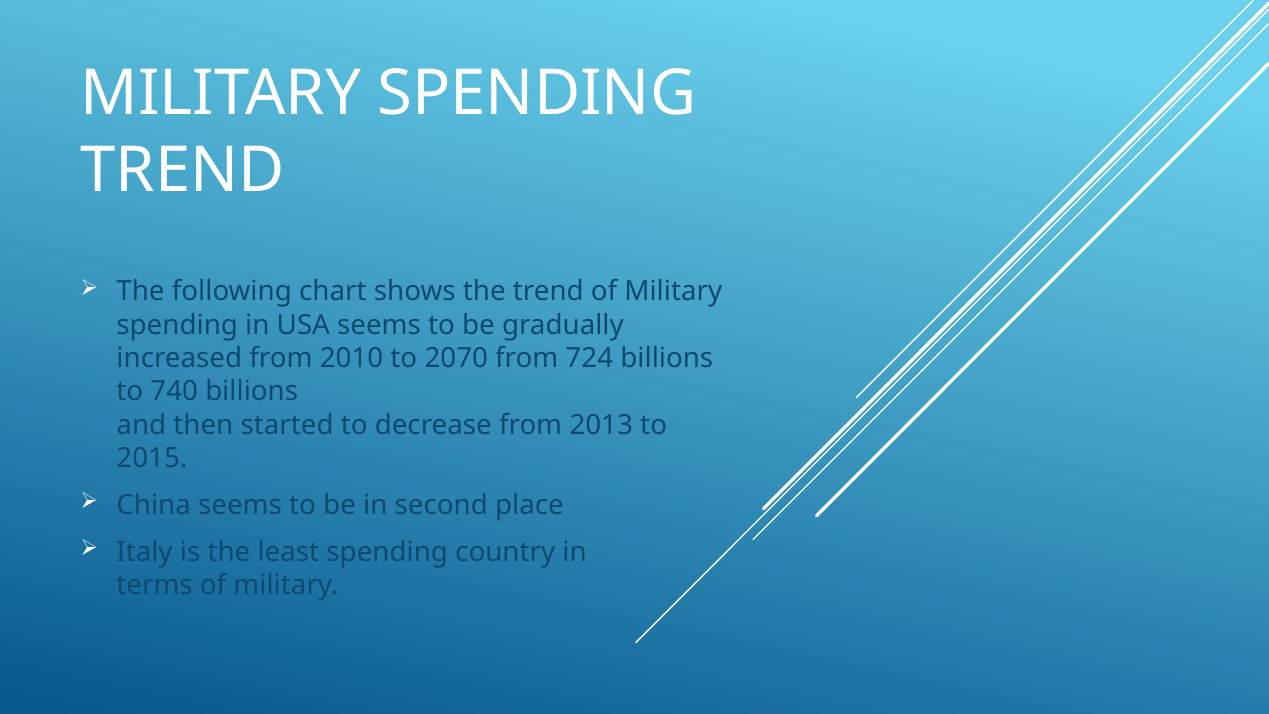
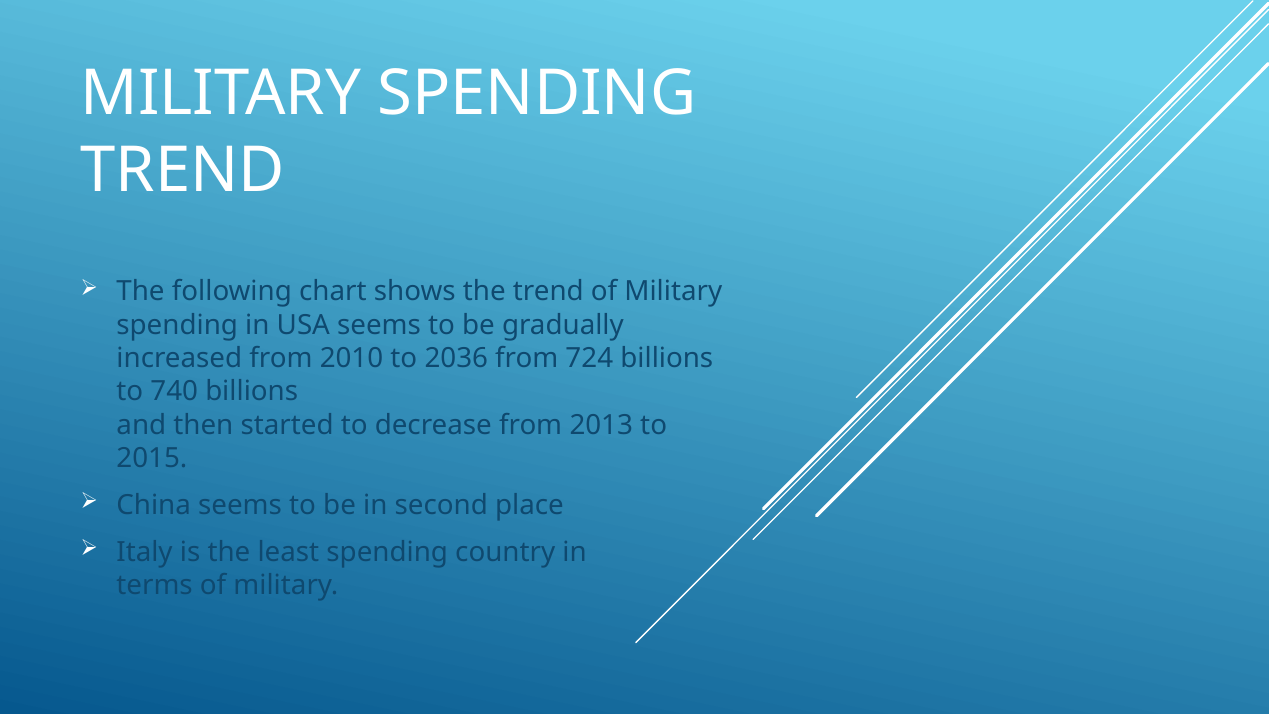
2070: 2070 -> 2036
